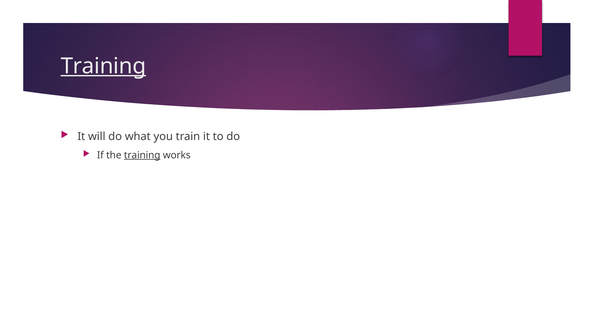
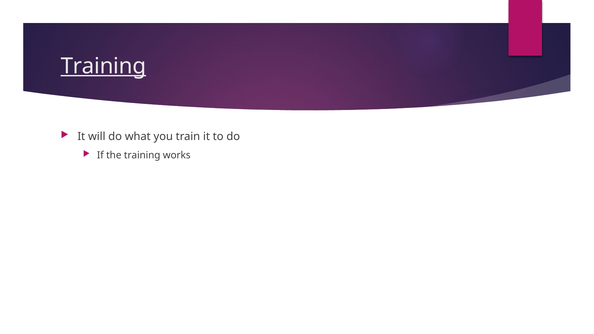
training at (142, 155) underline: present -> none
